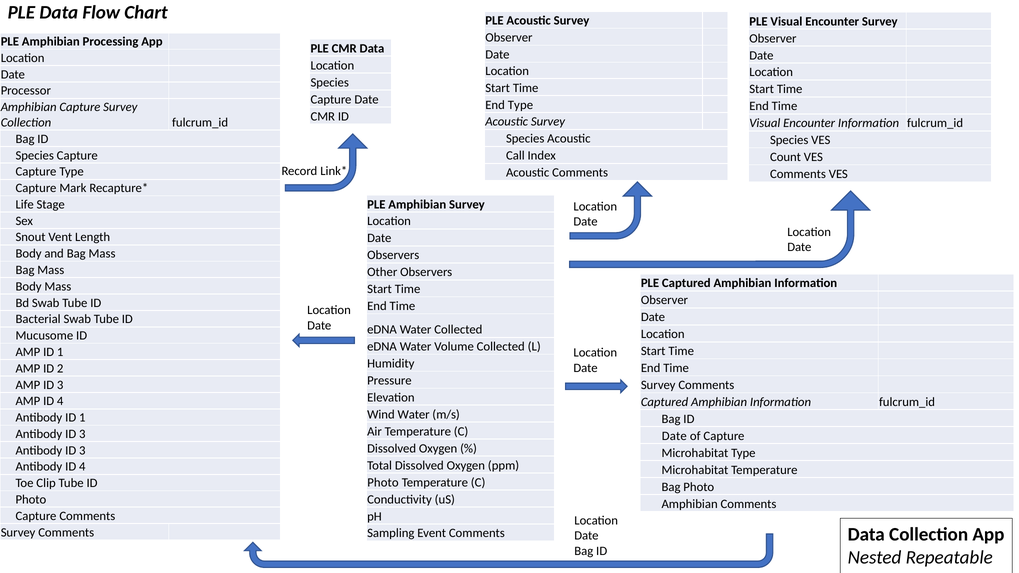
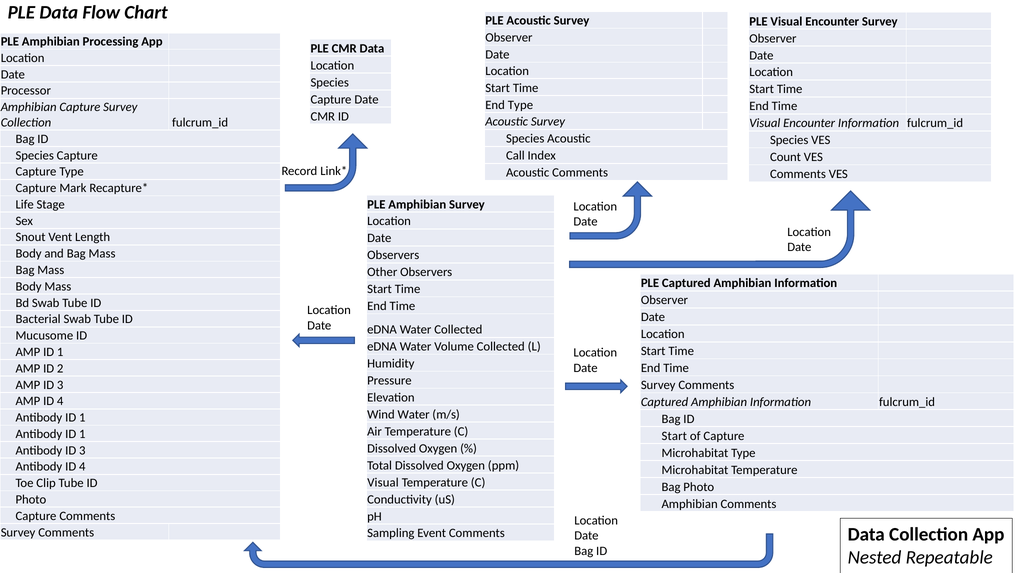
3 at (82, 434): 3 -> 1
Date at (674, 436): Date -> Start
Photo at (383, 483): Photo -> Visual
